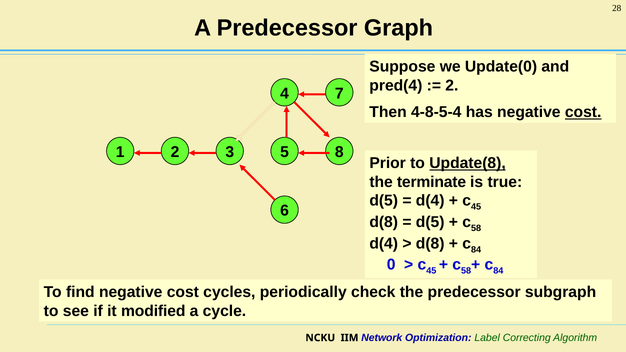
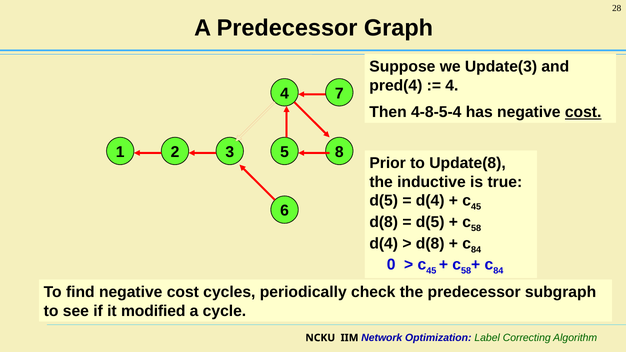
Update(0: Update(0 -> Update(3
2 at (452, 86): 2 -> 4
Update(8 underline: present -> none
terminate: terminate -> inductive
